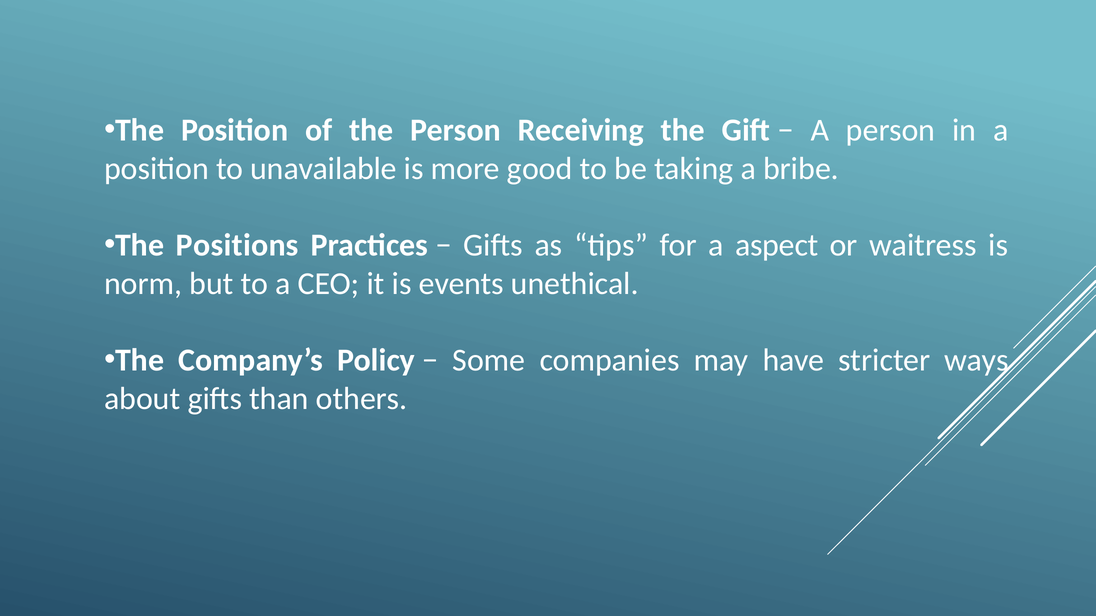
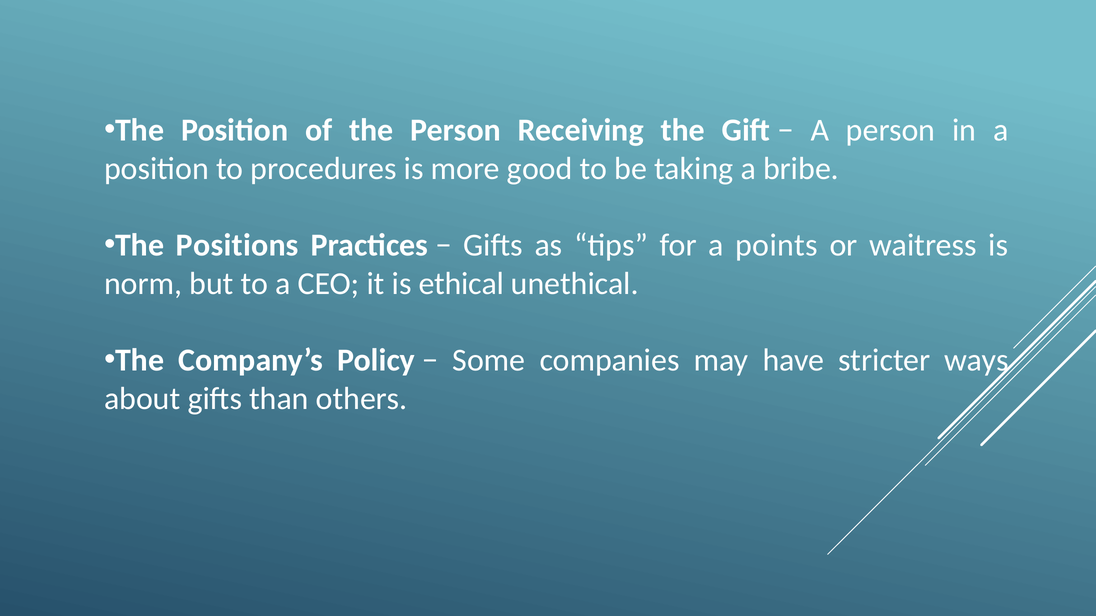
unavailable: unavailable -> procedures
aspect: aspect -> points
events: events -> ethical
